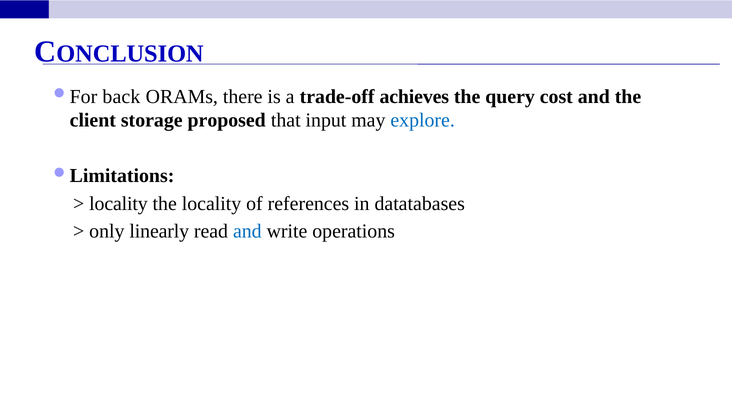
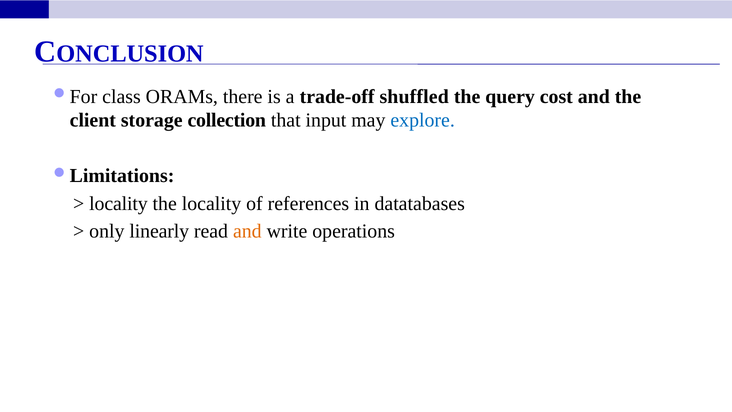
back: back -> class
achieves: achieves -> shuffled
proposed: proposed -> collection
and at (247, 231) colour: blue -> orange
